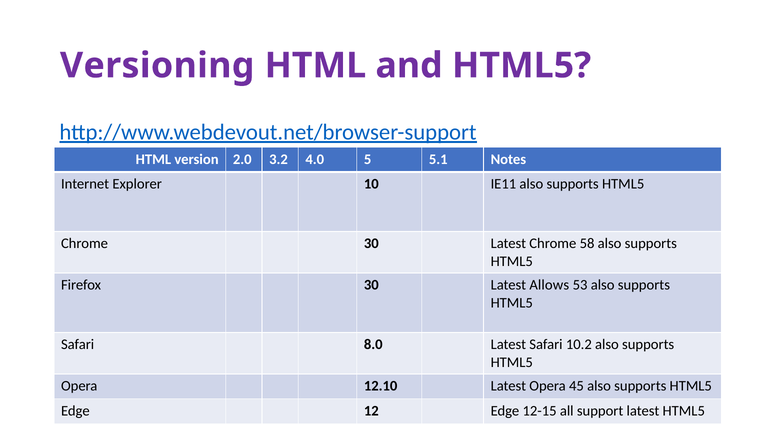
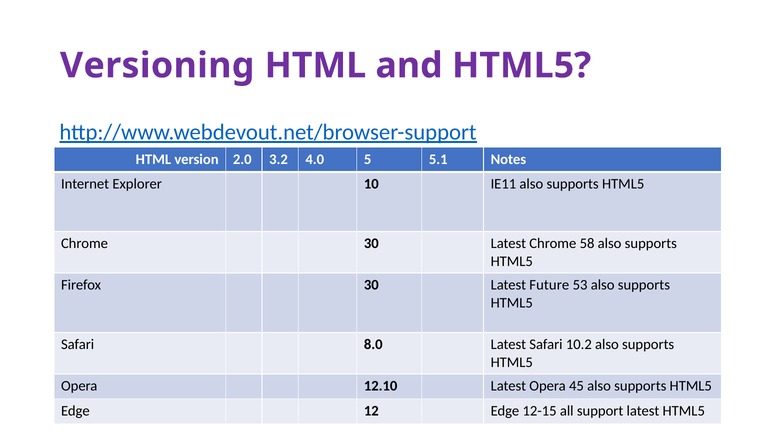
Allows: Allows -> Future
